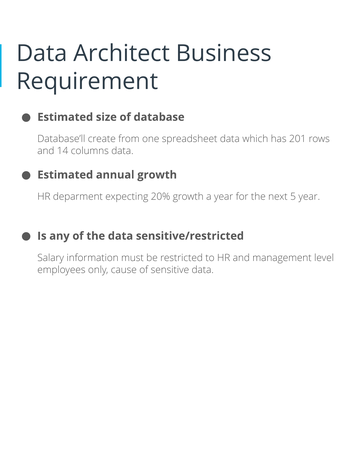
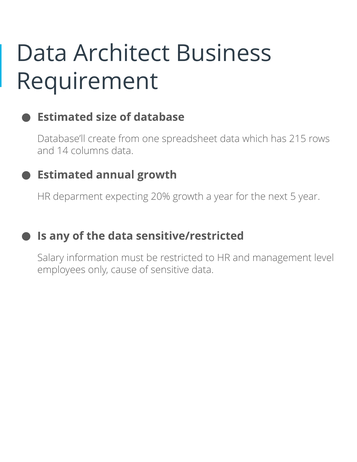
201: 201 -> 215
